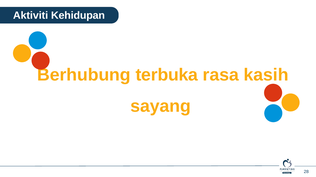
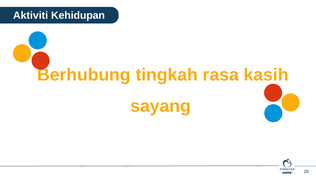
terbuka: terbuka -> tingkah
